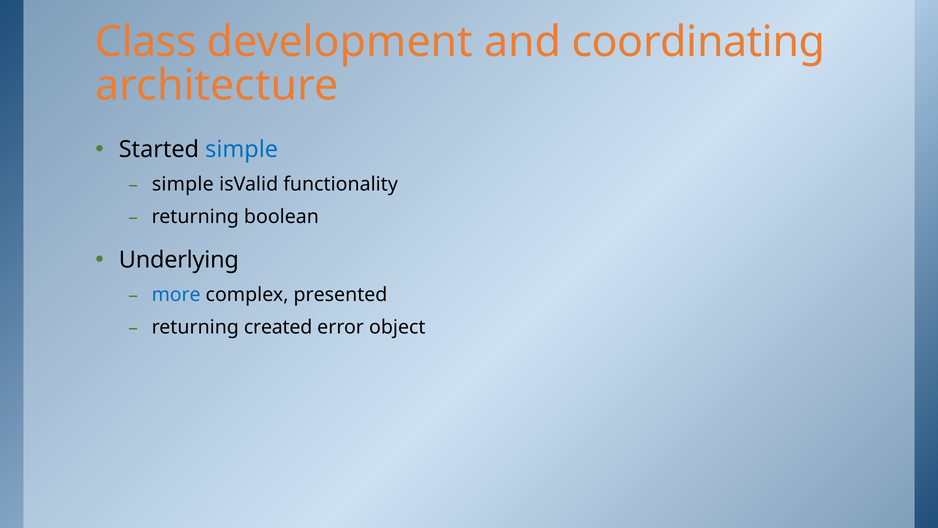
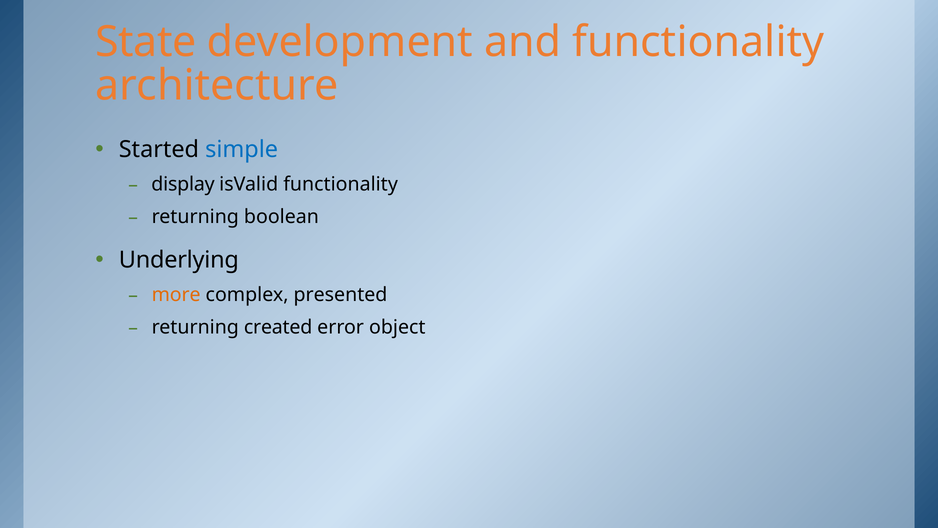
Class: Class -> State
and coordinating: coordinating -> functionality
simple at (183, 184): simple -> display
more colour: blue -> orange
